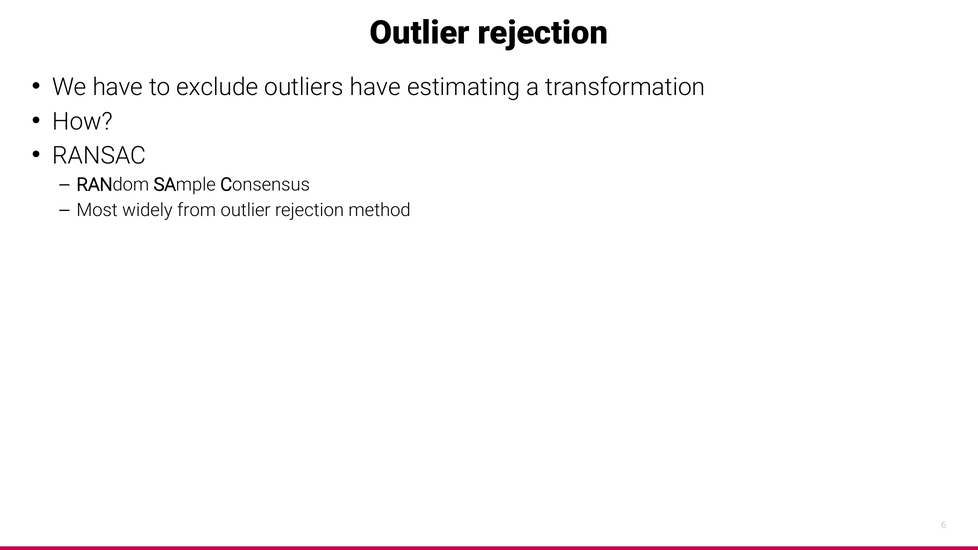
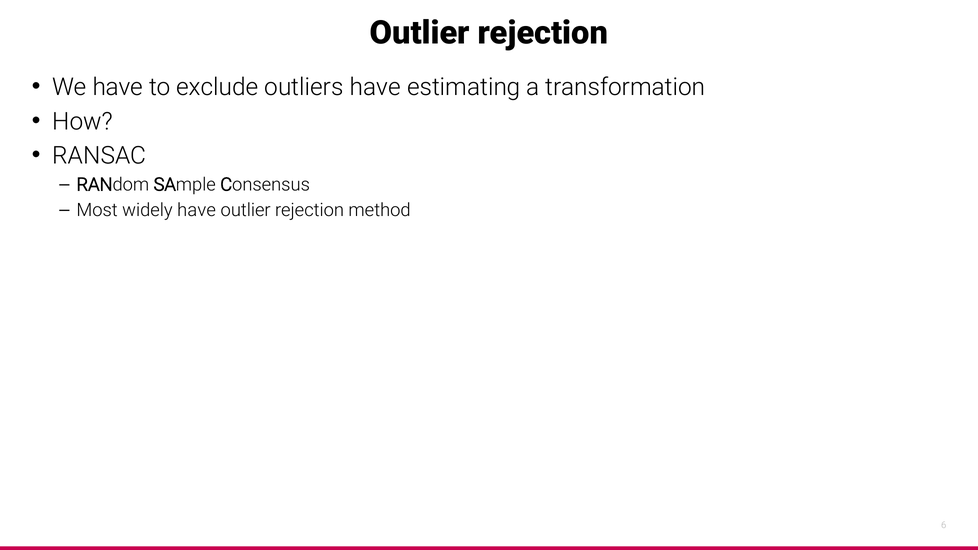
widely from: from -> have
